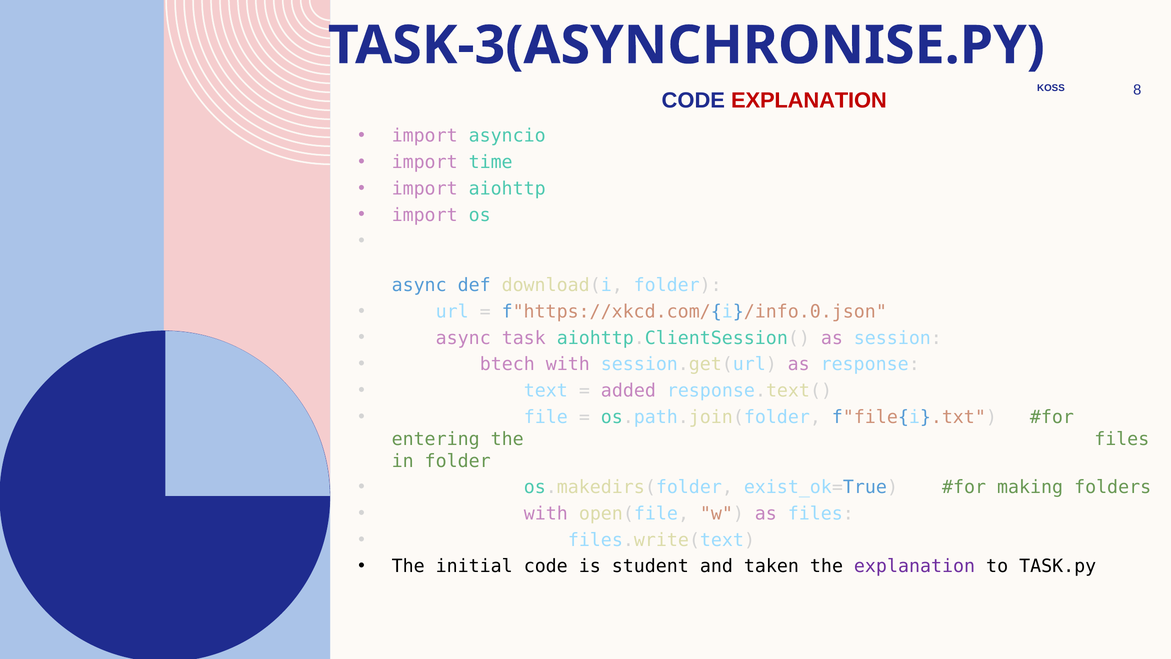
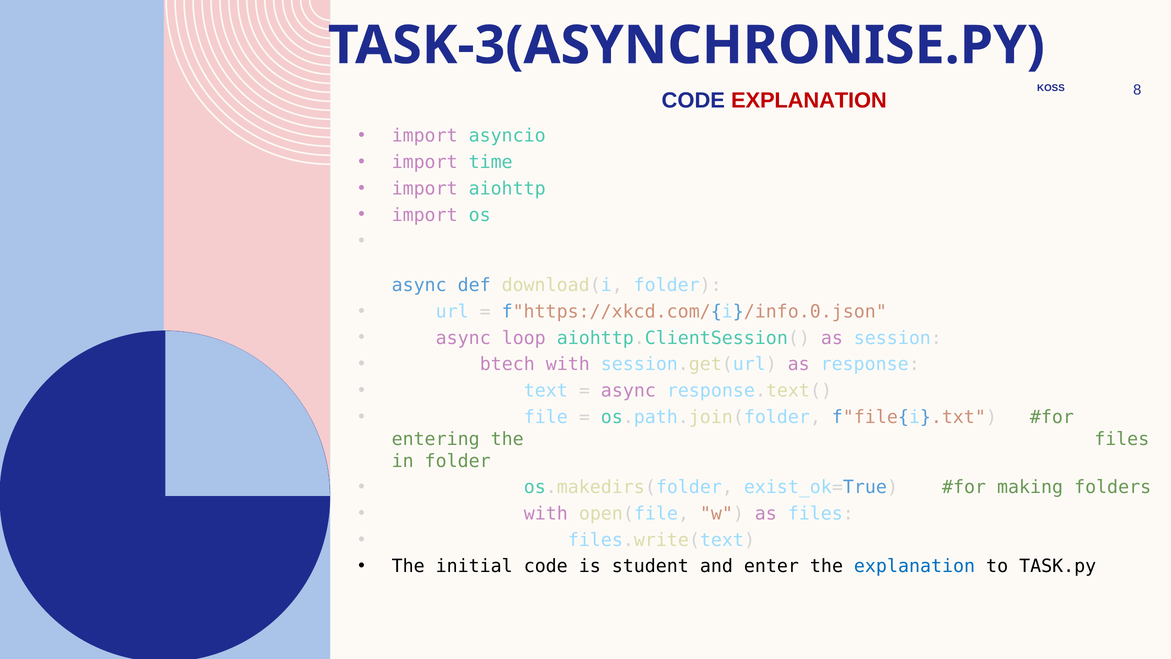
task: task -> loop
added at (628, 391): added -> async
taken: taken -> enter
explanation at (915, 566) colour: purple -> blue
